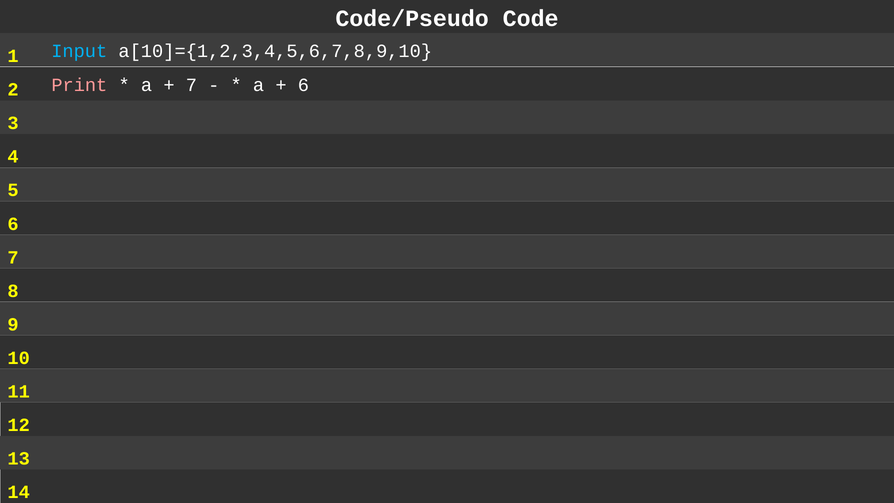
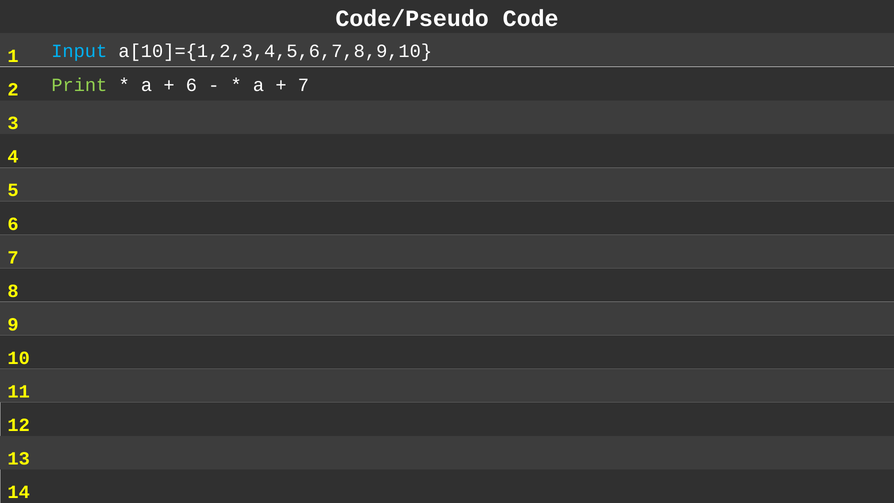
Print colour: pink -> light green
7 at (191, 85): 7 -> 6
6 at (303, 85): 6 -> 7
